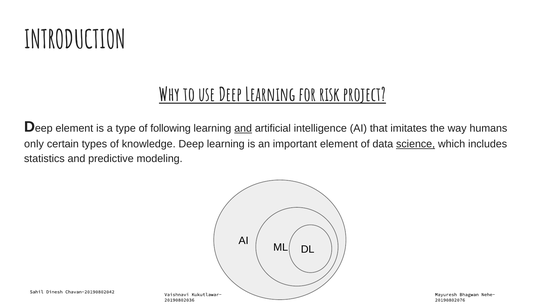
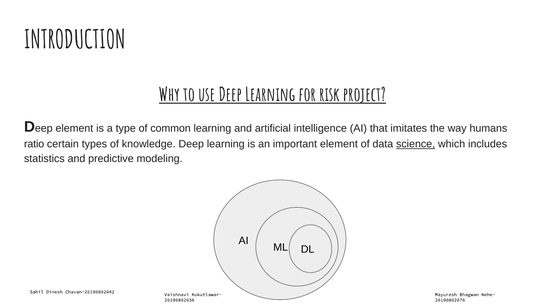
following: following -> common
and at (243, 128) underline: present -> none
only: only -> ratio
